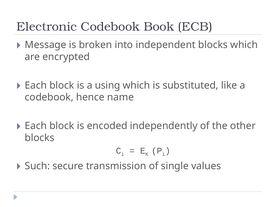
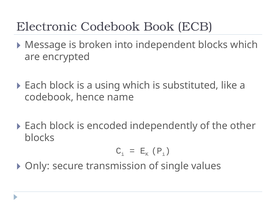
Such: Such -> Only
